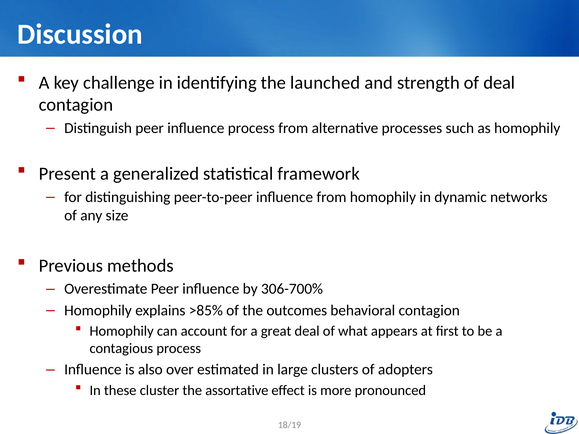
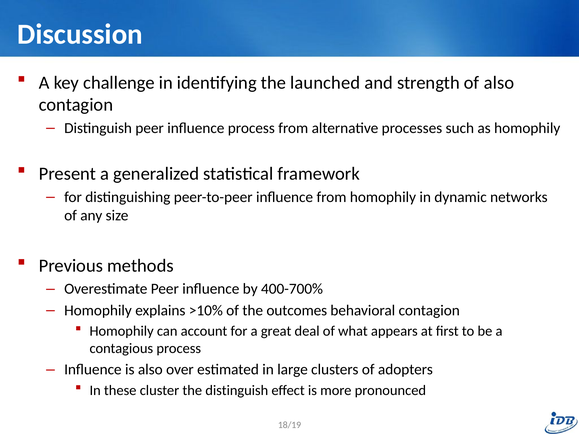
of deal: deal -> also
306-700%: 306-700% -> 400-700%
>85%: >85% -> >10%
the assortative: assortative -> distinguish
